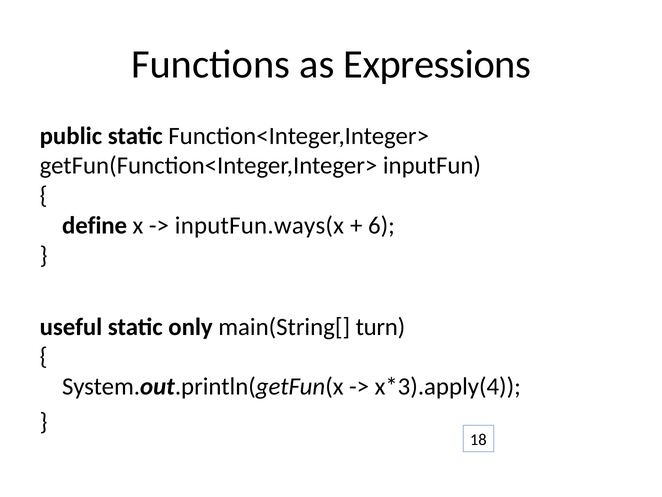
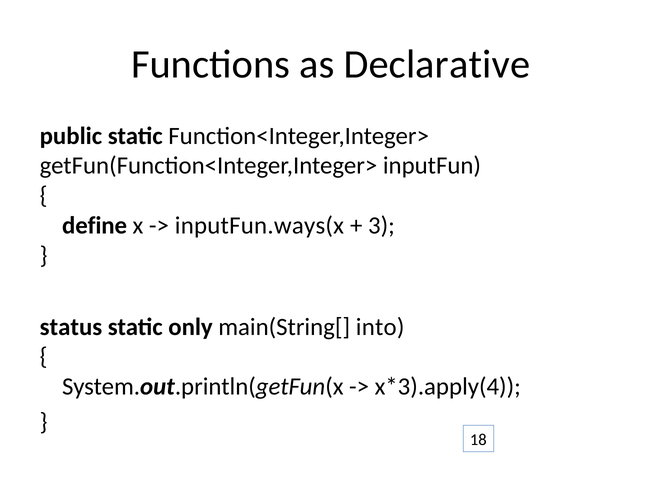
Expressions: Expressions -> Declarative
6: 6 -> 3
useful: useful -> status
turn: turn -> into
